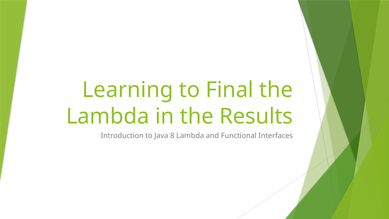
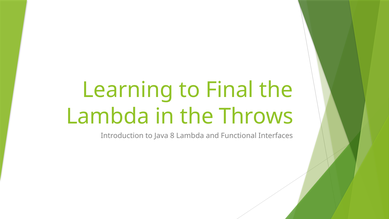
Results: Results -> Throws
